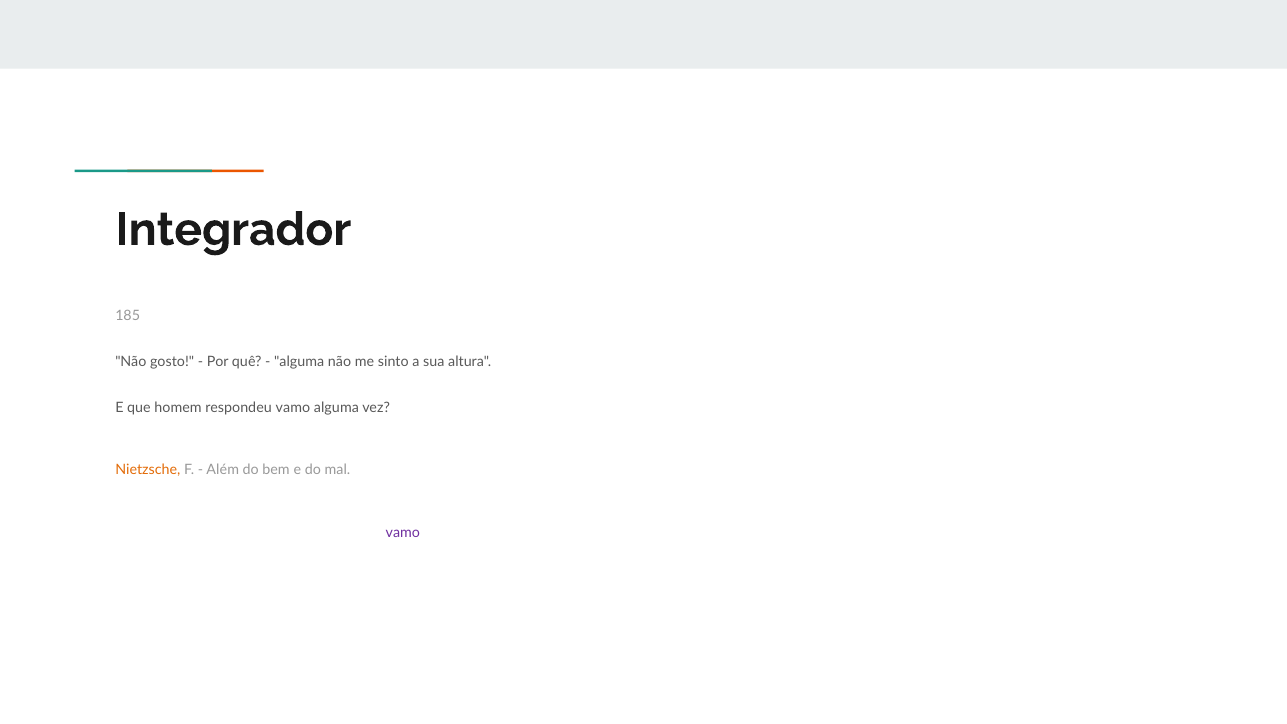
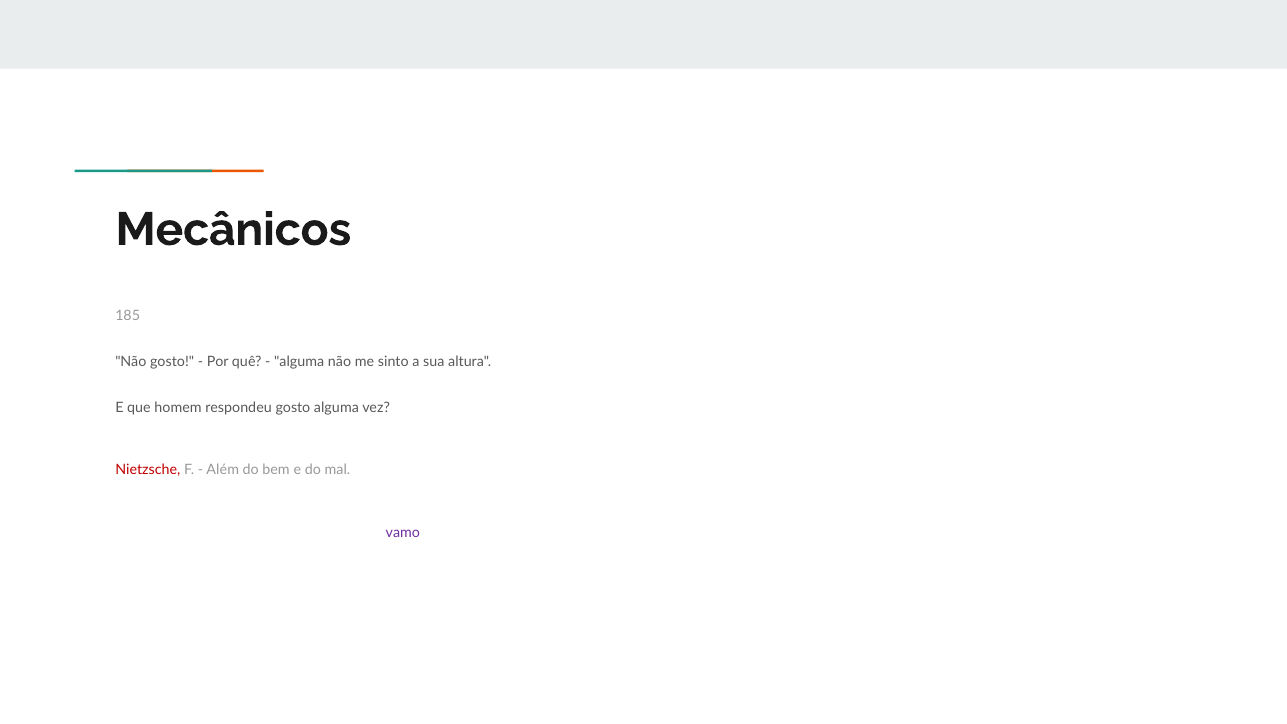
Integrador: Integrador -> Mecânicos
respondeu vamo: vamo -> gosto
Nietzsche colour: orange -> red
